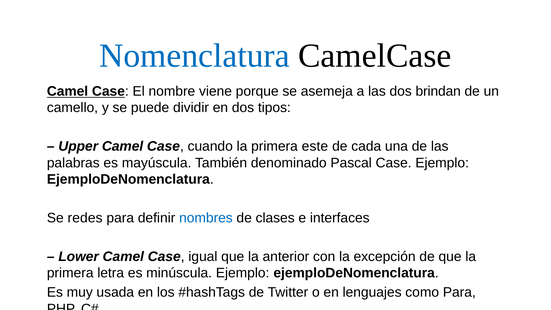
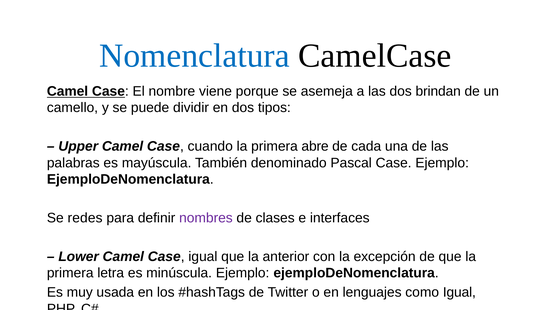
este: este -> abre
nombres at (206, 218) colour: blue -> purple
como Para: Para -> Igual
